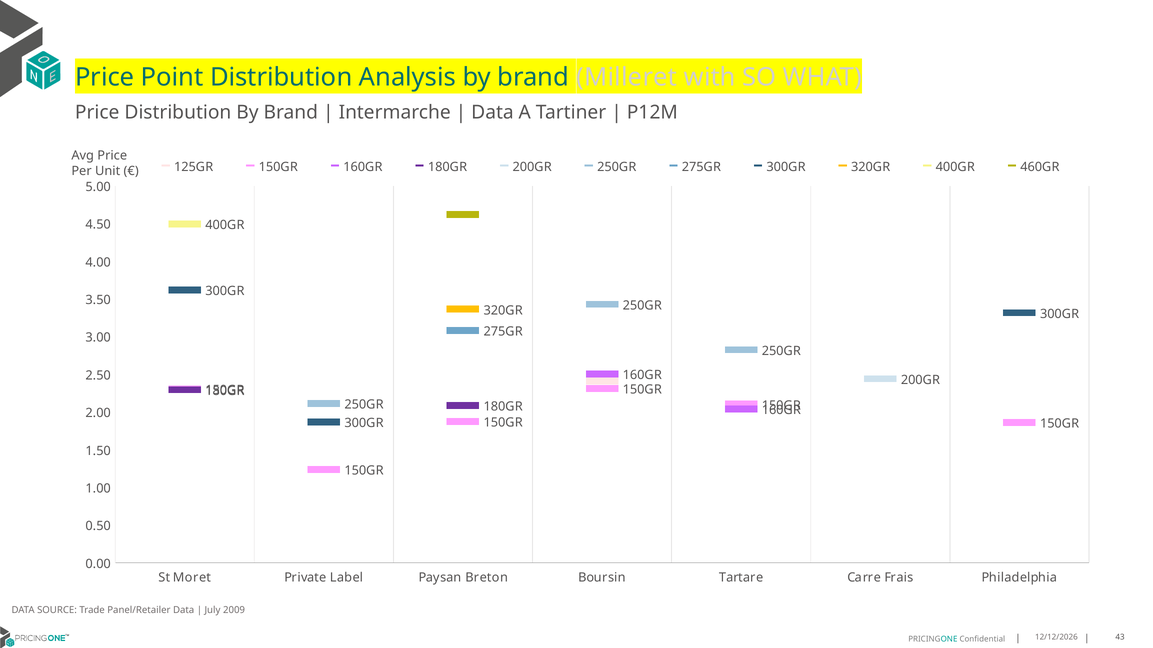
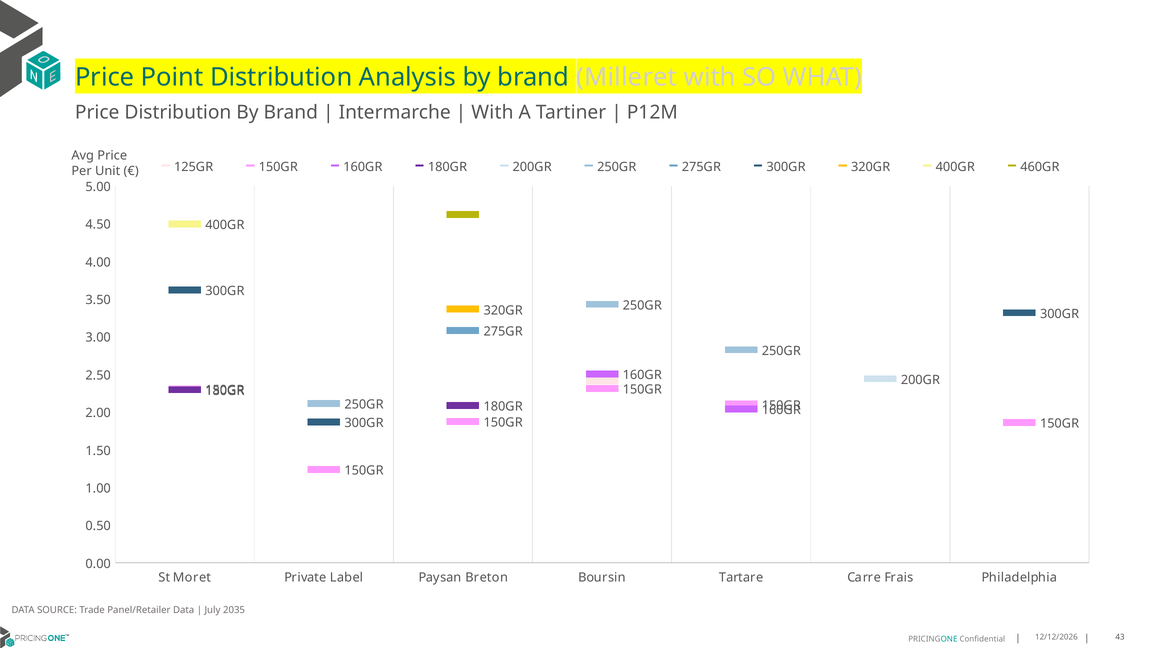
Data at (492, 112): Data -> With
2009: 2009 -> 2035
